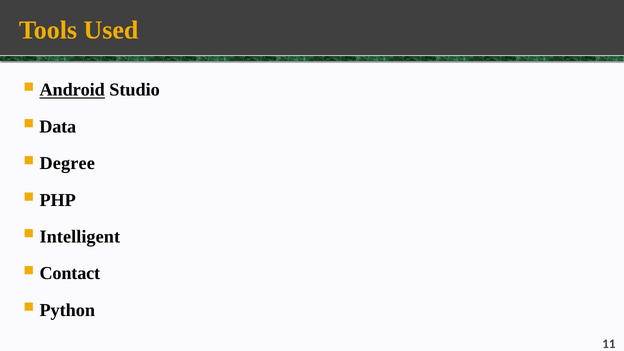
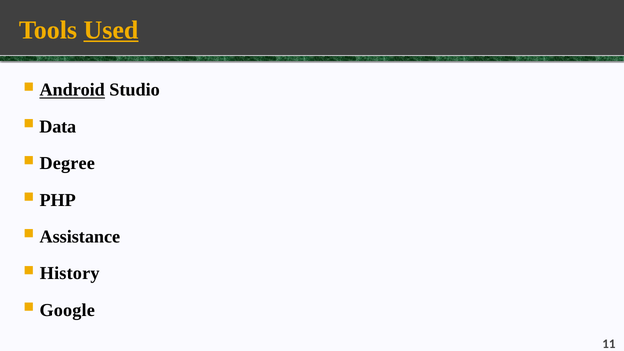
Used underline: none -> present
Intelligent: Intelligent -> Assistance
Contact: Contact -> History
Python: Python -> Google
